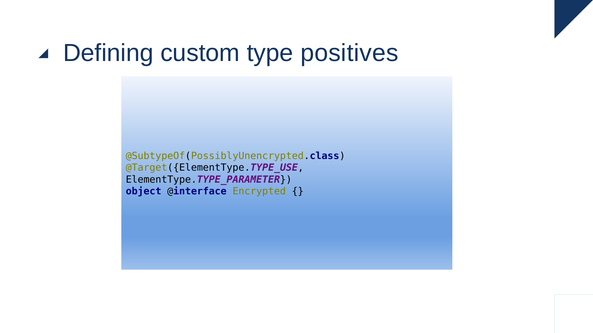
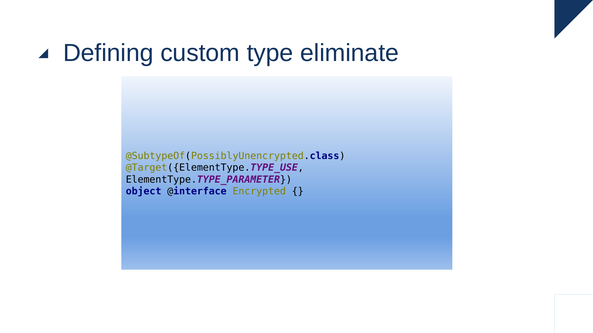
positives: positives -> eliminate
